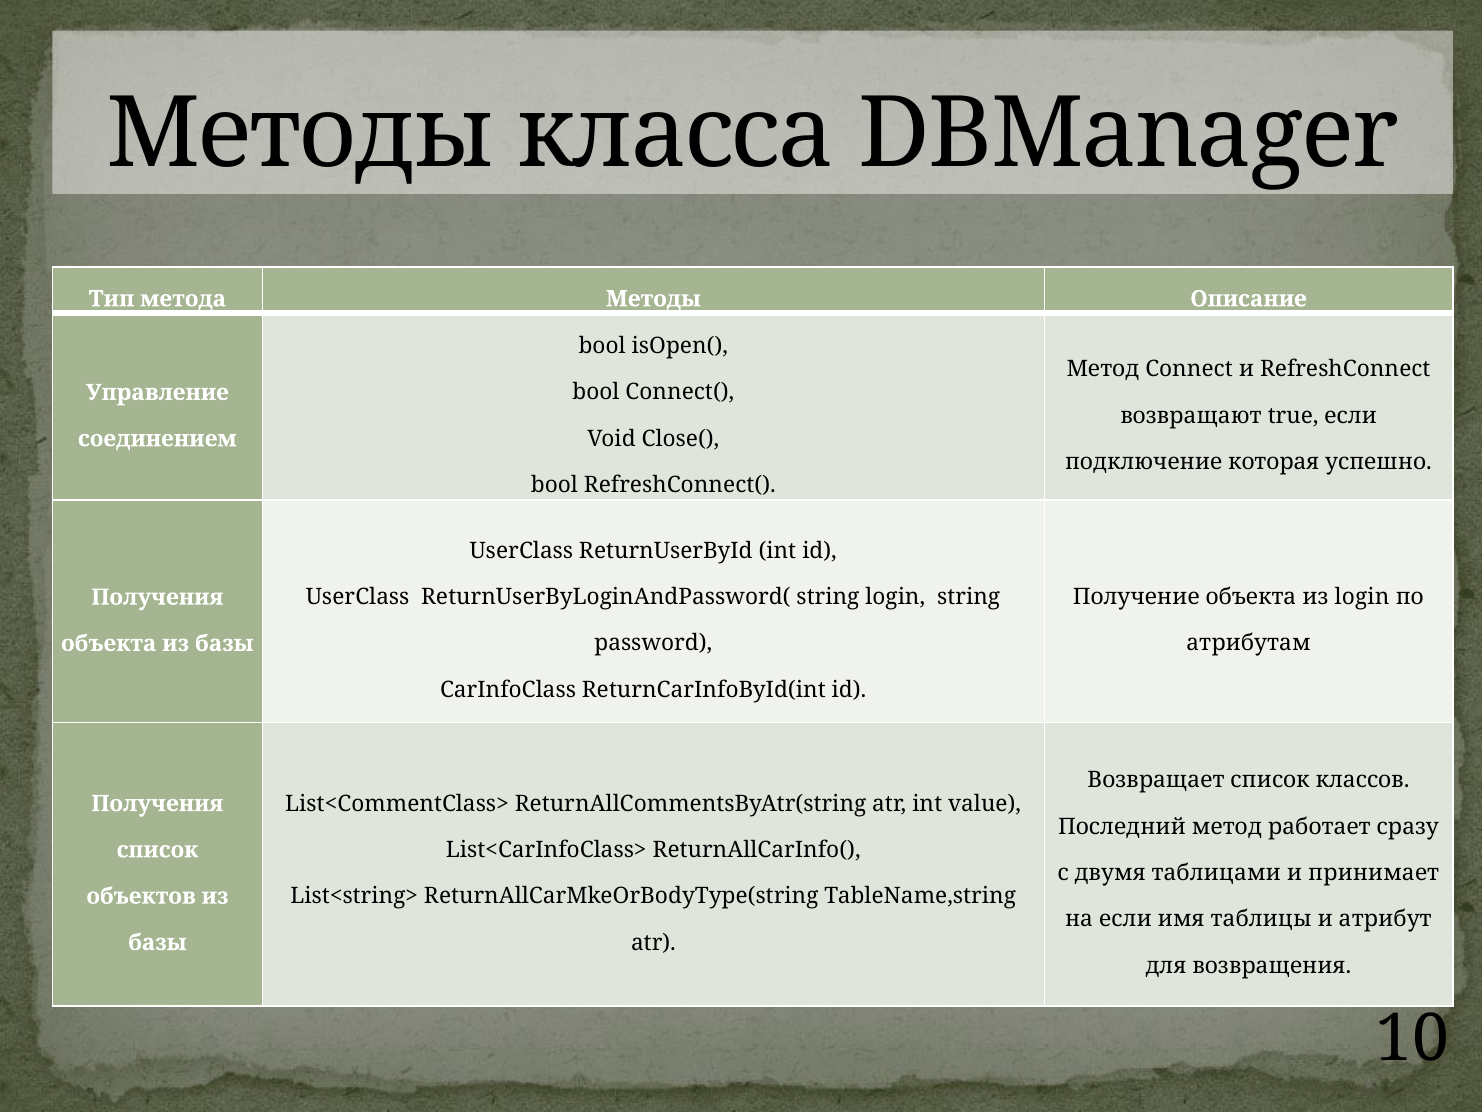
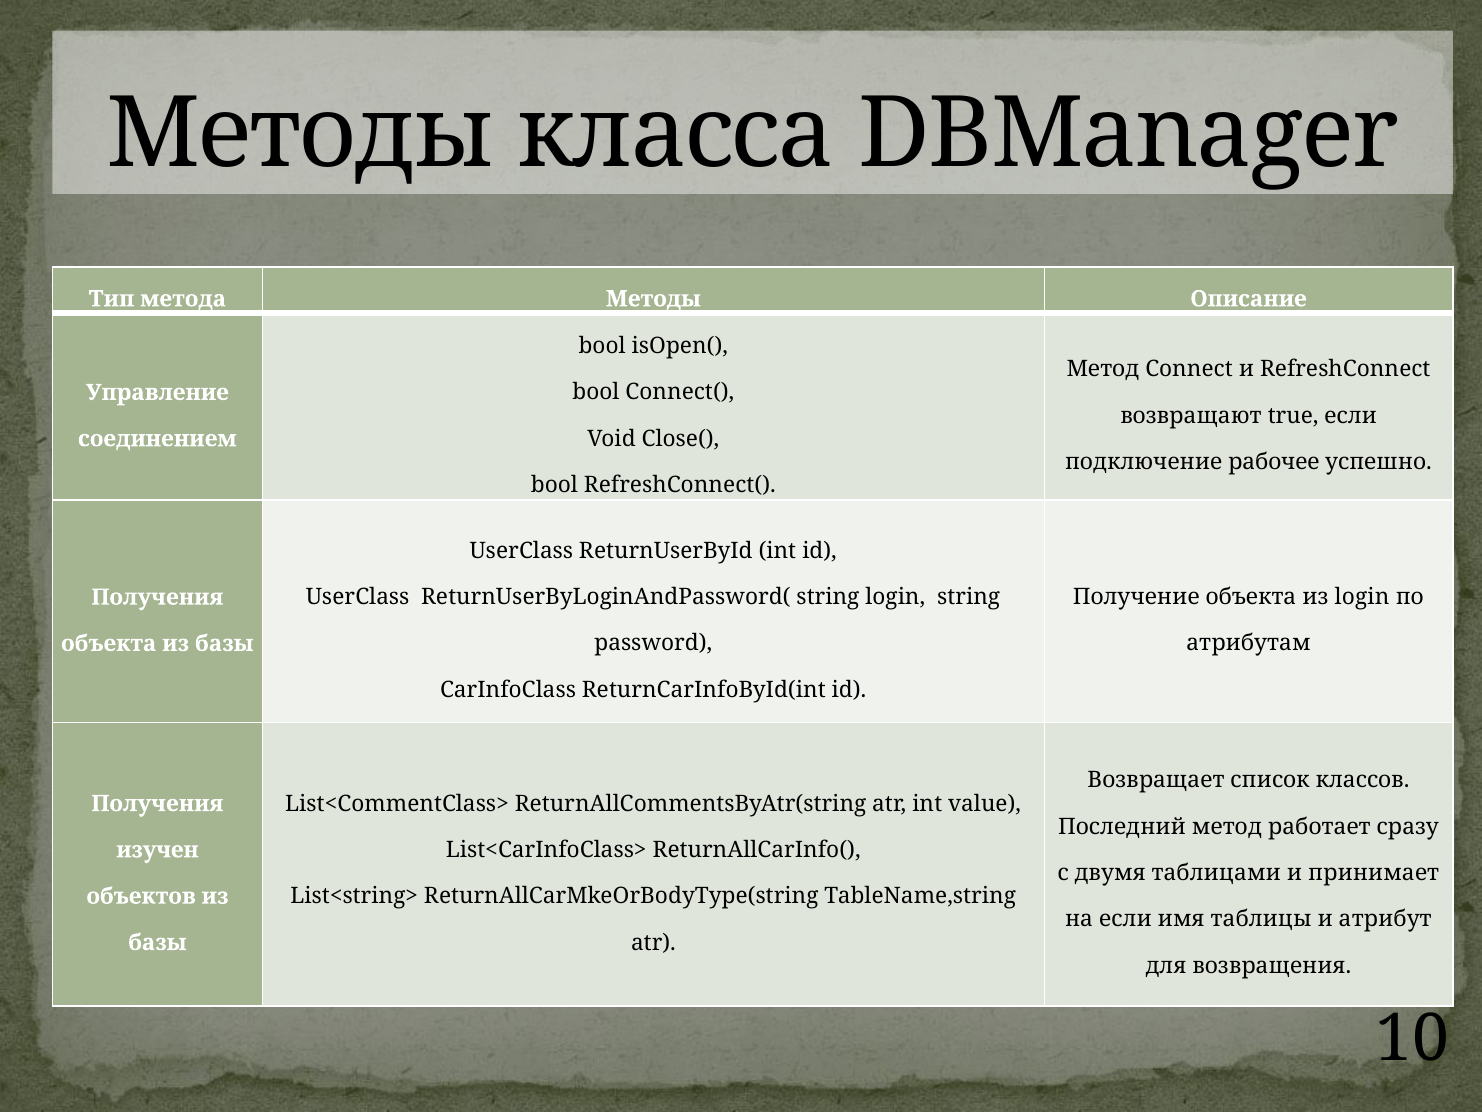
которая: которая -> рабочее
список at (157, 850): список -> изучен
